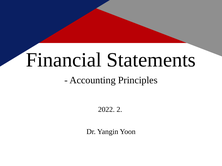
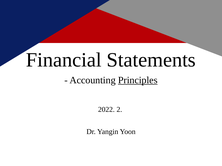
Principles underline: none -> present
